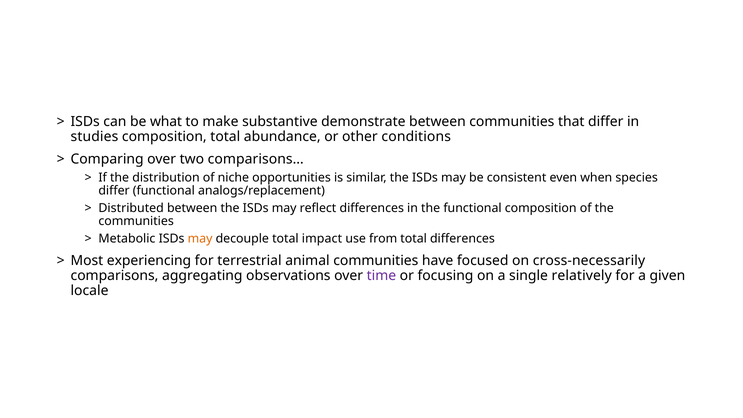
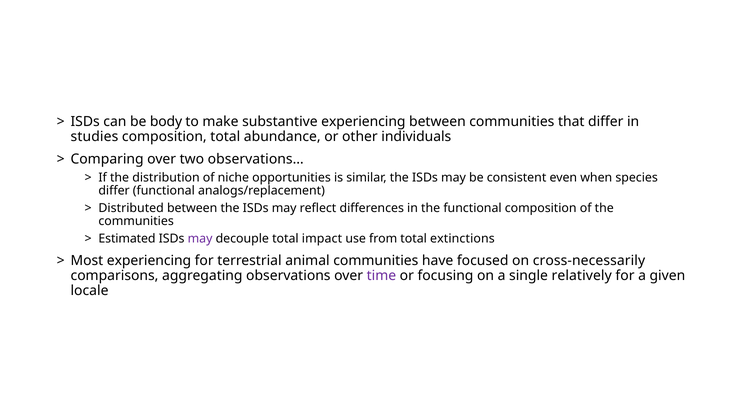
what: what -> body
substantive demonstrate: demonstrate -> experiencing
conditions: conditions -> individuals
comparisons…: comparisons… -> observations…
Metabolic: Metabolic -> Estimated
may at (200, 239) colour: orange -> purple
total differences: differences -> extinctions
